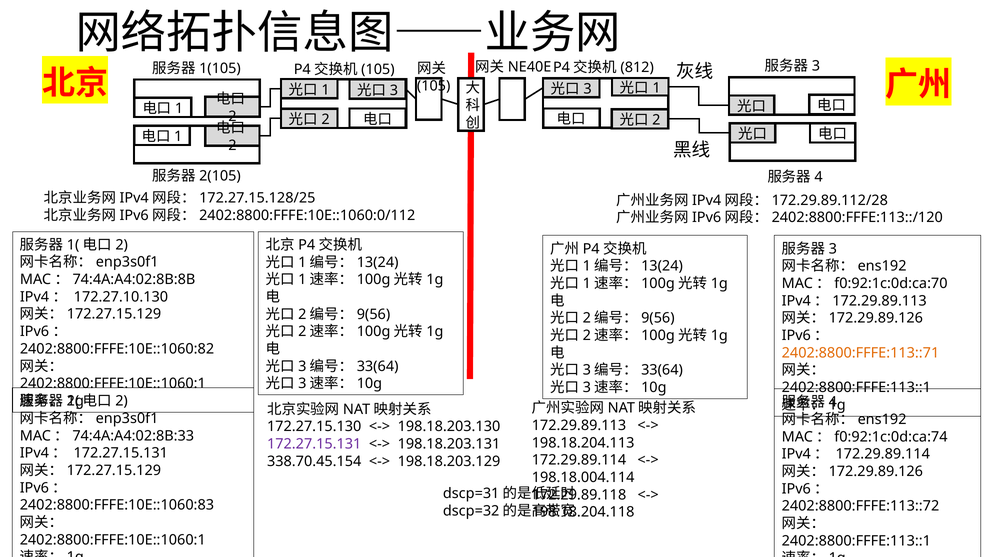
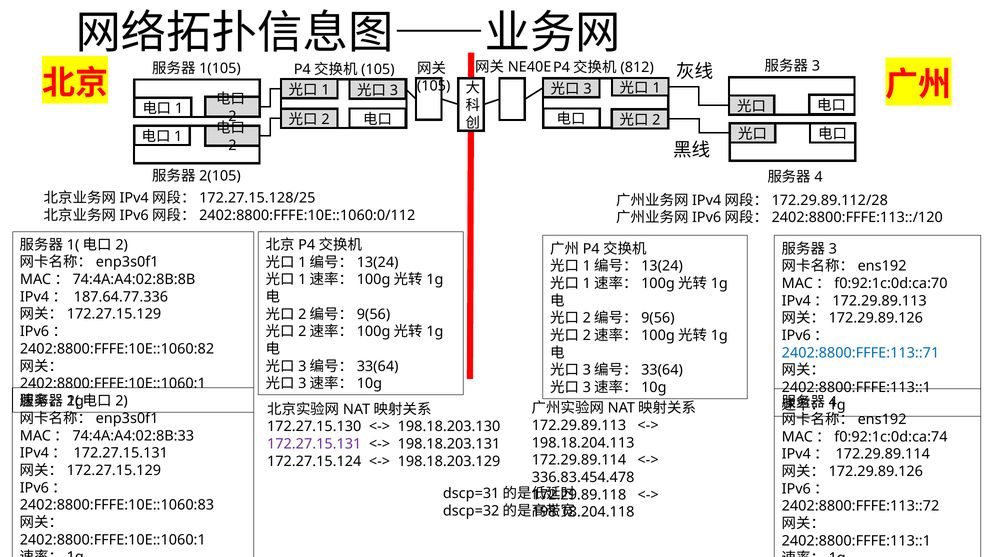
172.27.10.130: 172.27.10.130 -> 187.64.77.336
2402:8800:FFFE:113::71 colour: orange -> blue
338.70.45.154: 338.70.45.154 -> 172.27.15.124
198.18.004.114: 198.18.004.114 -> 336.83.454.478
